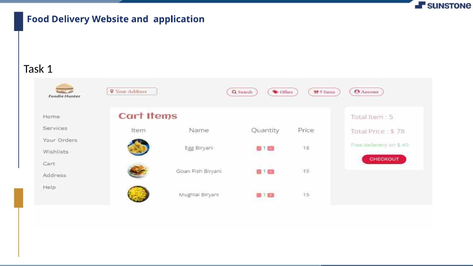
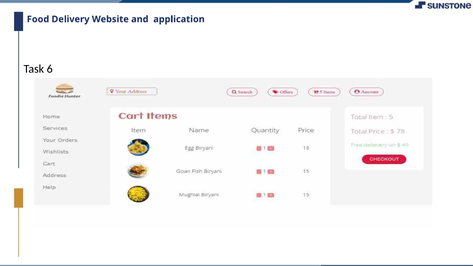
1: 1 -> 6
